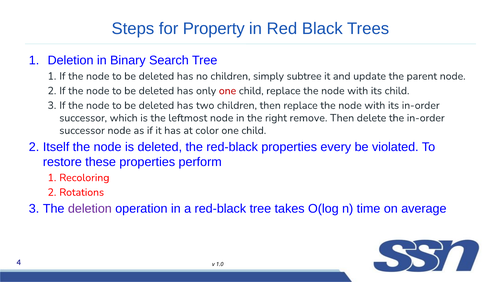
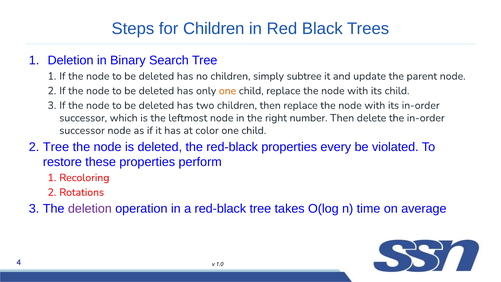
for Property: Property -> Children
one at (228, 91) colour: red -> orange
remove: remove -> number
Itself at (56, 147): Itself -> Tree
